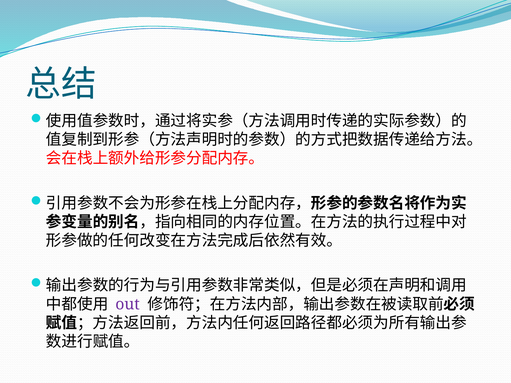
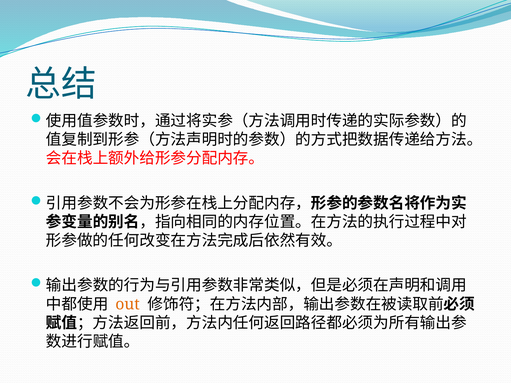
out colour: purple -> orange
